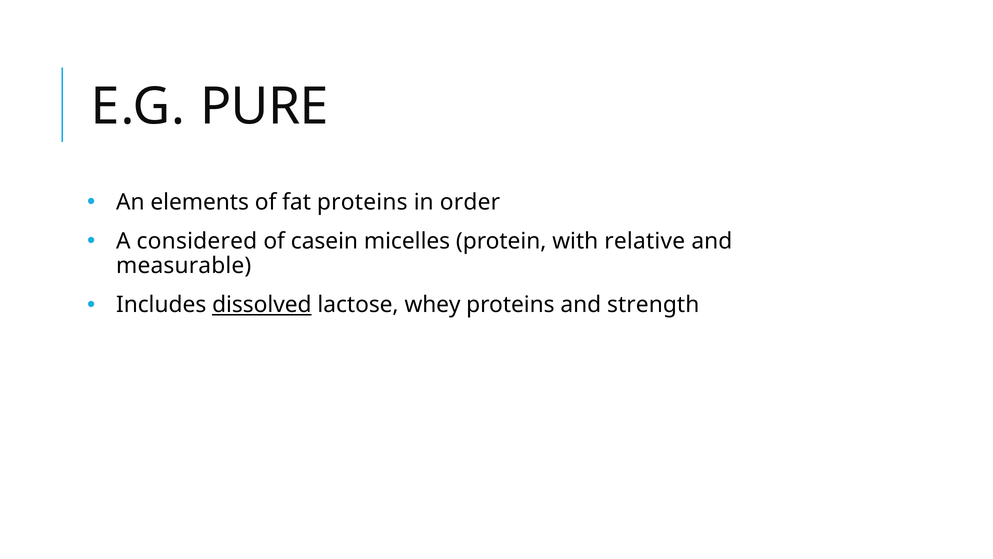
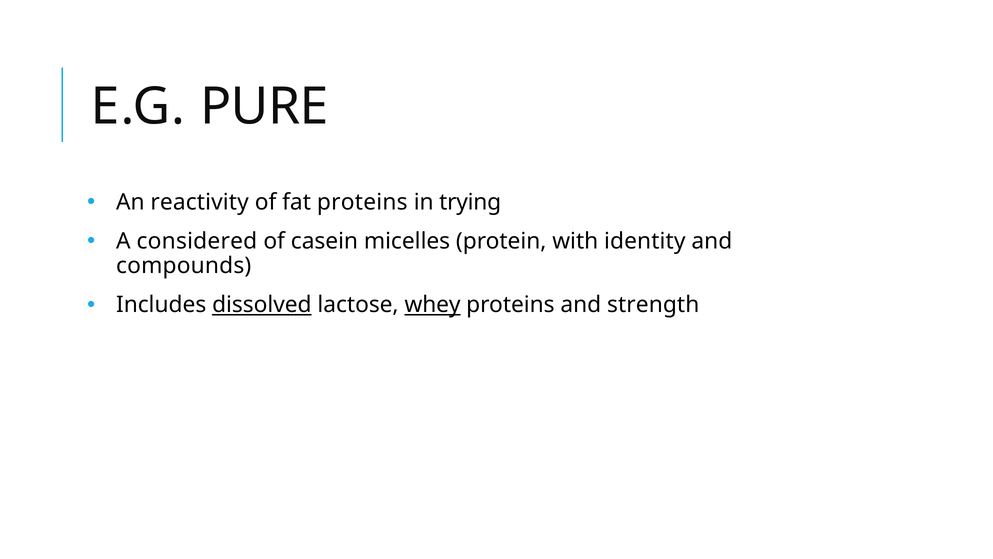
elements: elements -> reactivity
order: order -> trying
relative: relative -> identity
measurable: measurable -> compounds
whey underline: none -> present
